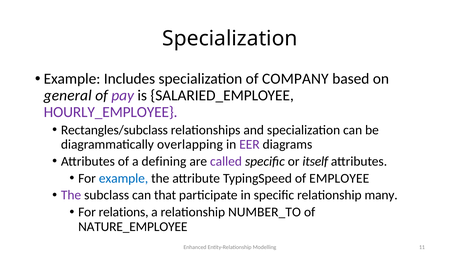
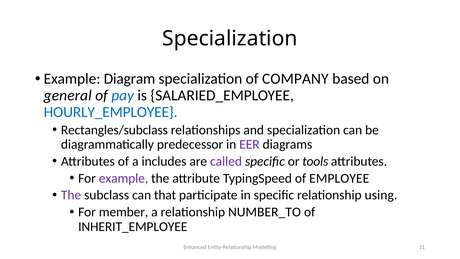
Includes: Includes -> Diagram
pay colour: purple -> blue
HOURLY_EMPLOYEE colour: purple -> blue
overlapping: overlapping -> predecessor
defining: defining -> includes
itself: itself -> tools
example at (124, 178) colour: blue -> purple
many: many -> using
relations: relations -> member
NATURE_EMPLOYEE: NATURE_EMPLOYEE -> INHERIT_EMPLOYEE
